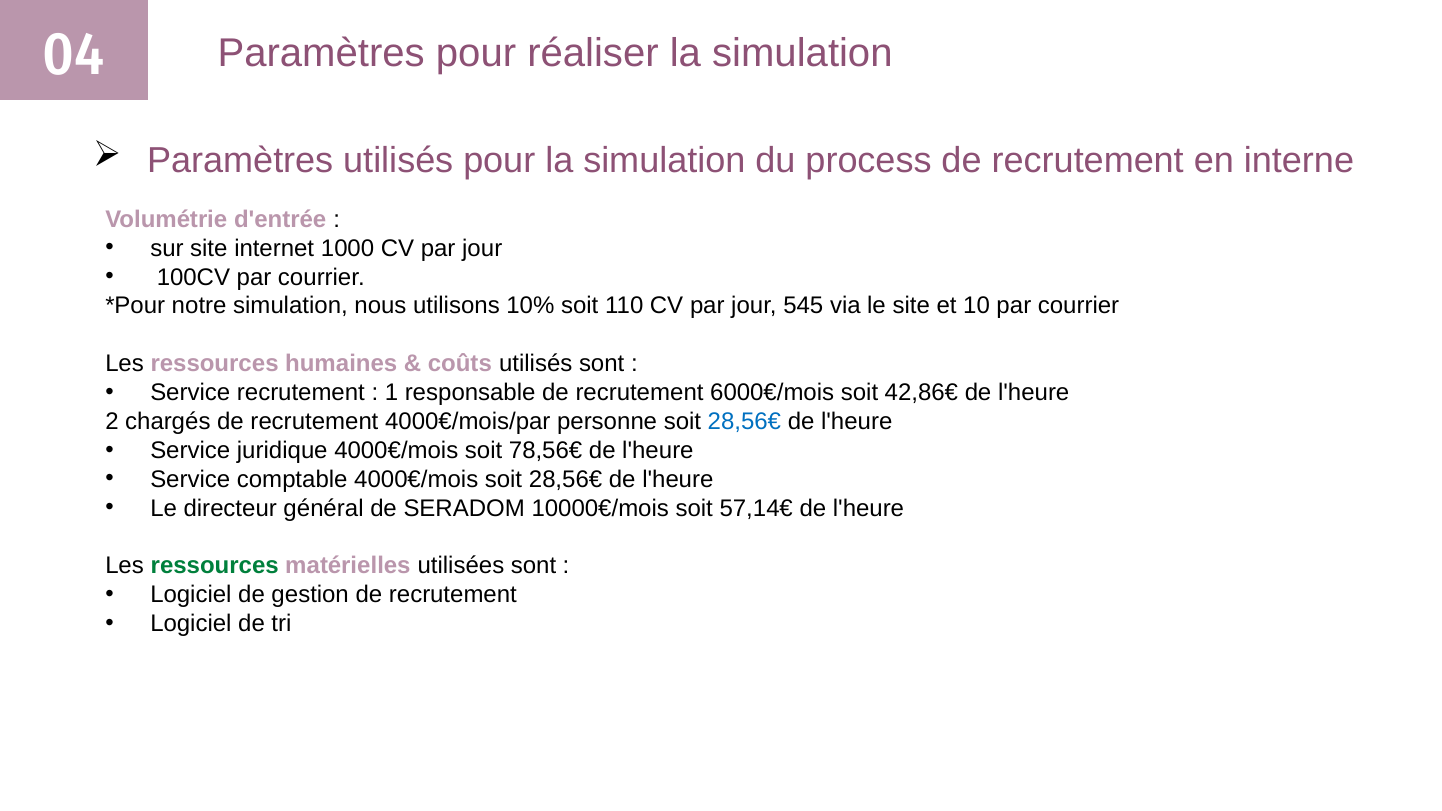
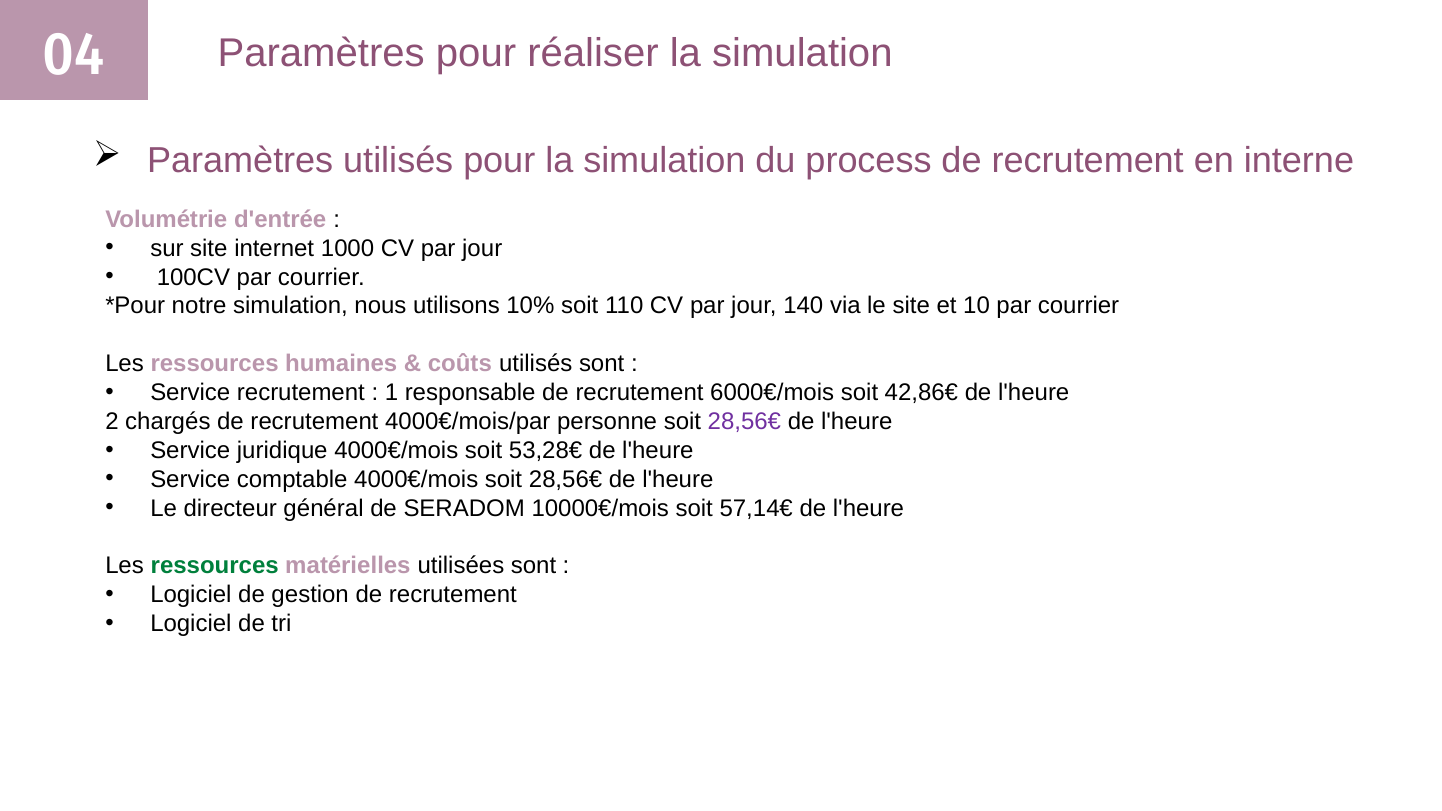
545: 545 -> 140
28,56€ at (744, 422) colour: blue -> purple
78,56€: 78,56€ -> 53,28€
